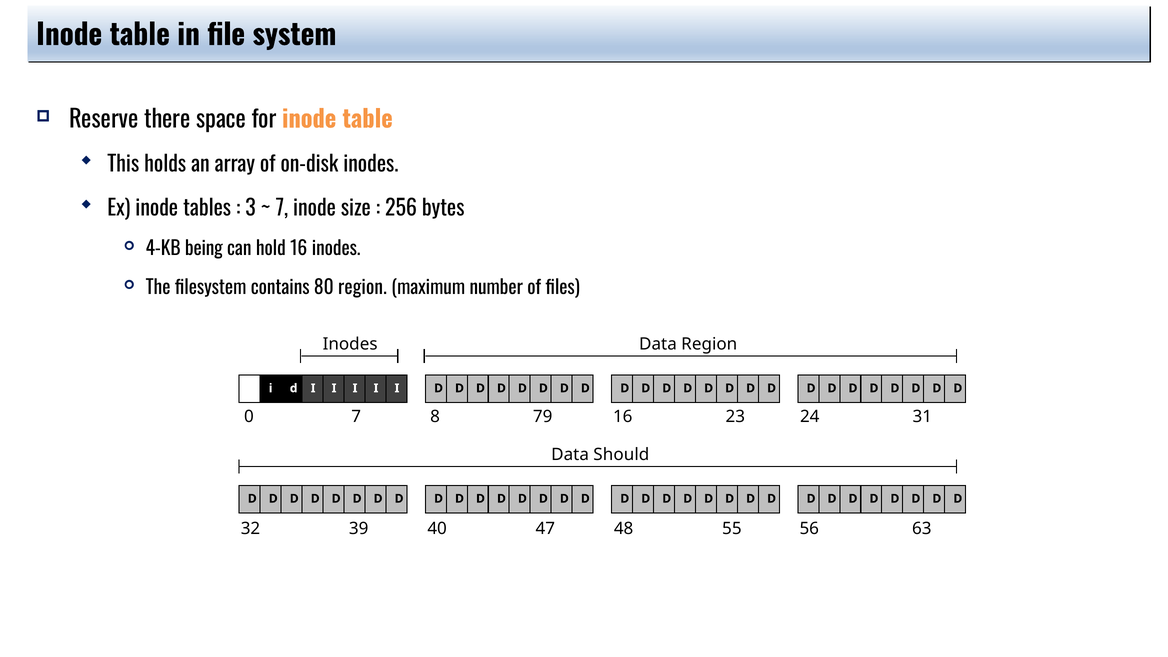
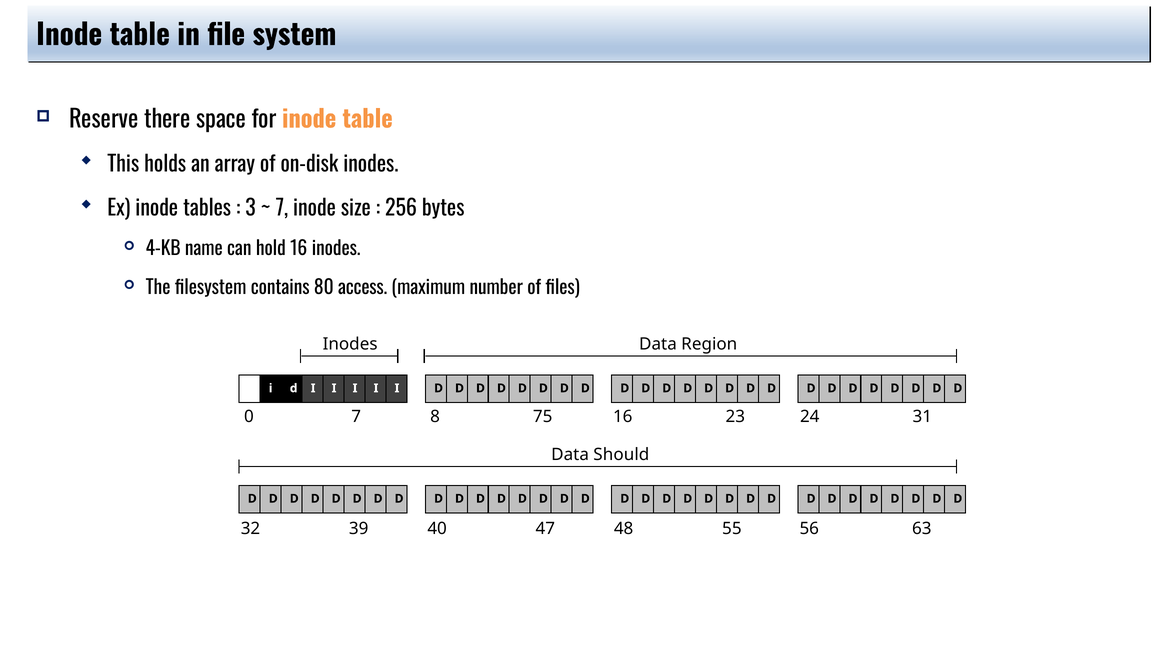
being: being -> name
80 region: region -> access
79: 79 -> 75
